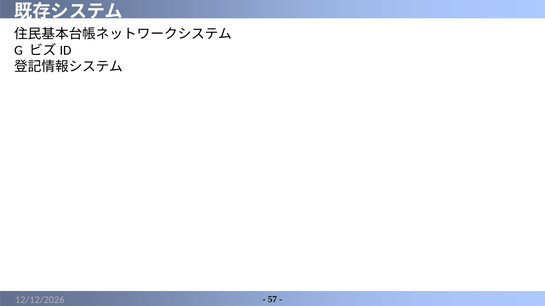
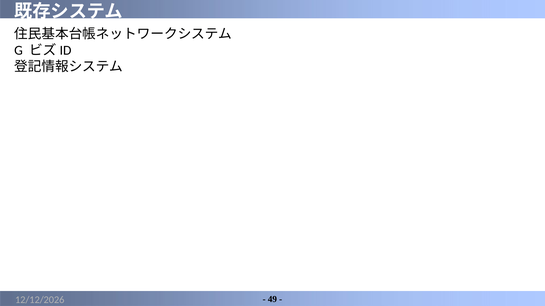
57: 57 -> 49
